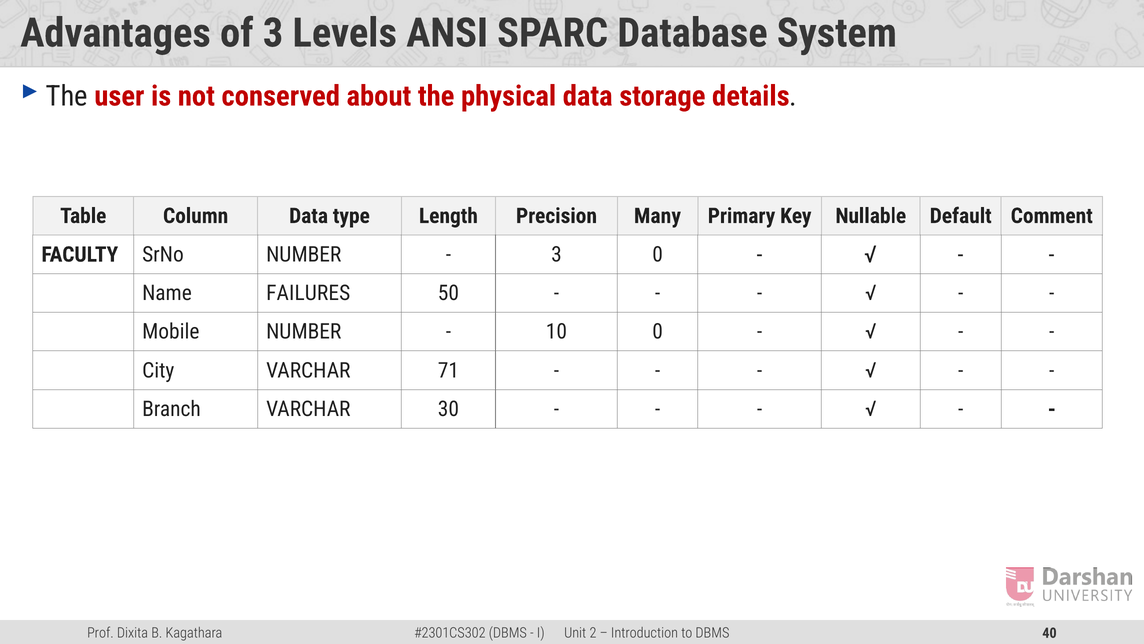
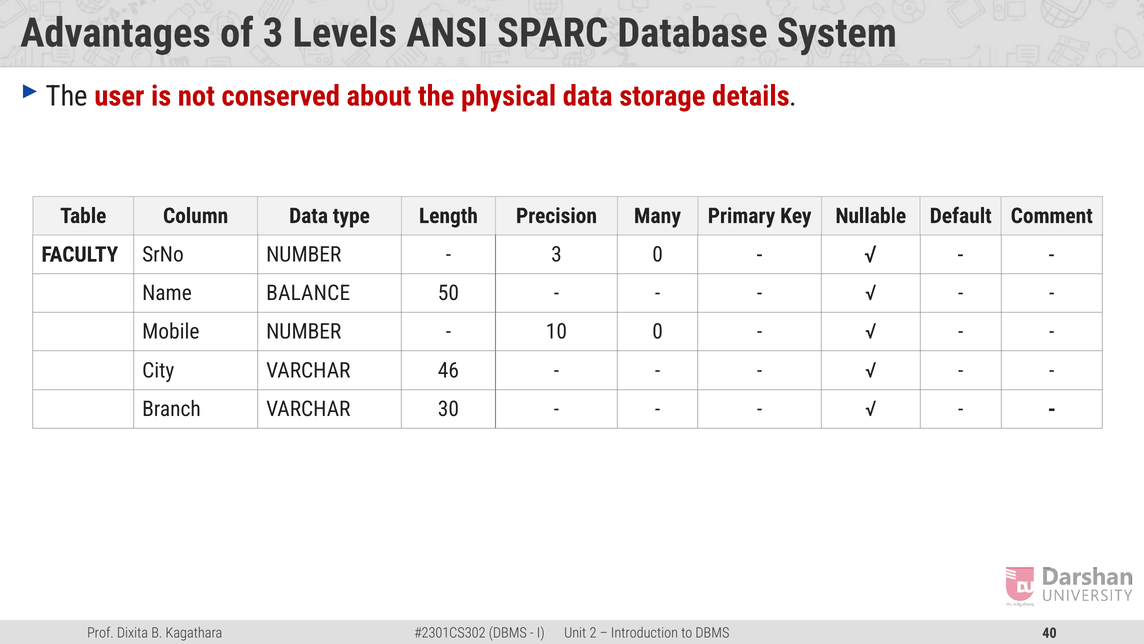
FAILURES: FAILURES -> BALANCE
71: 71 -> 46
